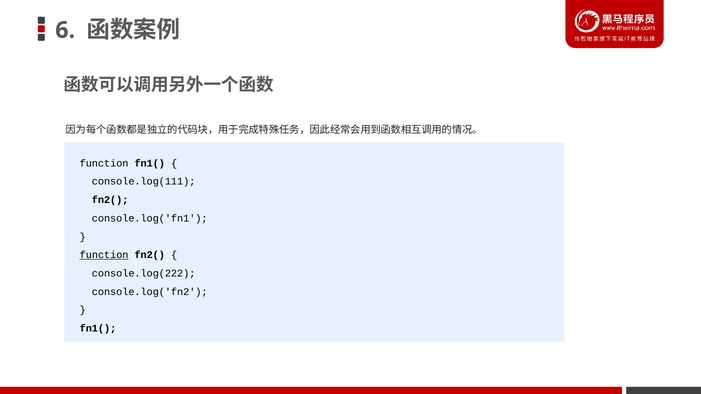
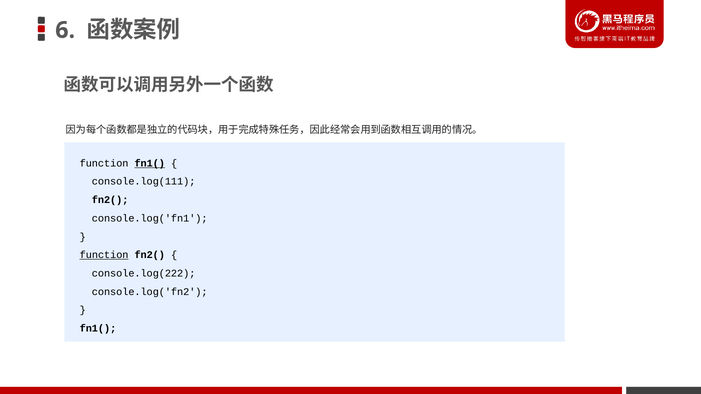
fn1( at (150, 163) underline: none -> present
